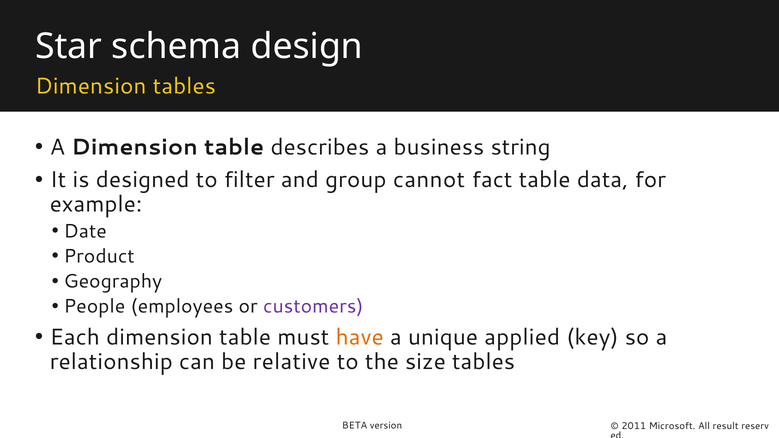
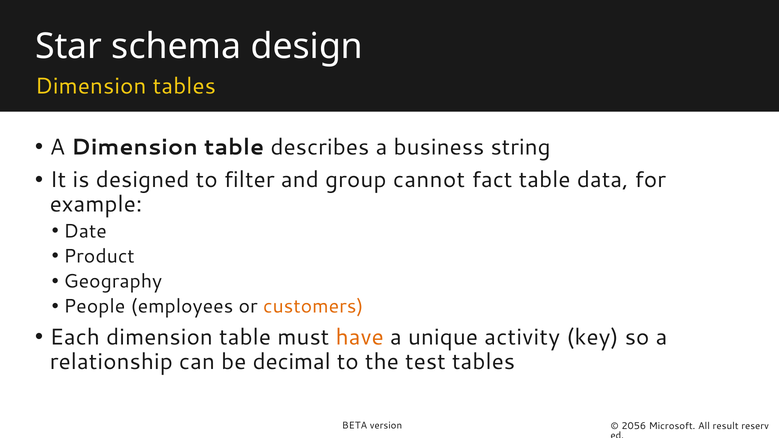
customers colour: purple -> orange
applied: applied -> activity
relative: relative -> decimal
size: size -> test
2011: 2011 -> 2056
